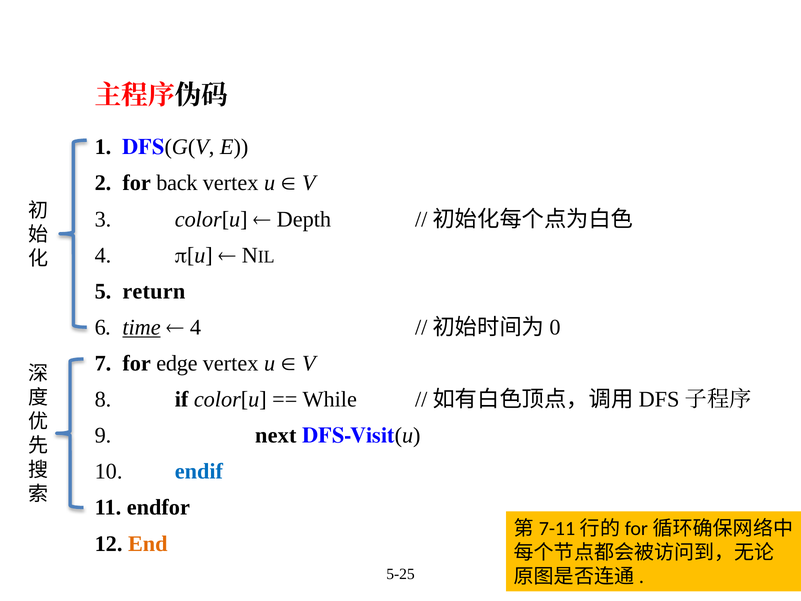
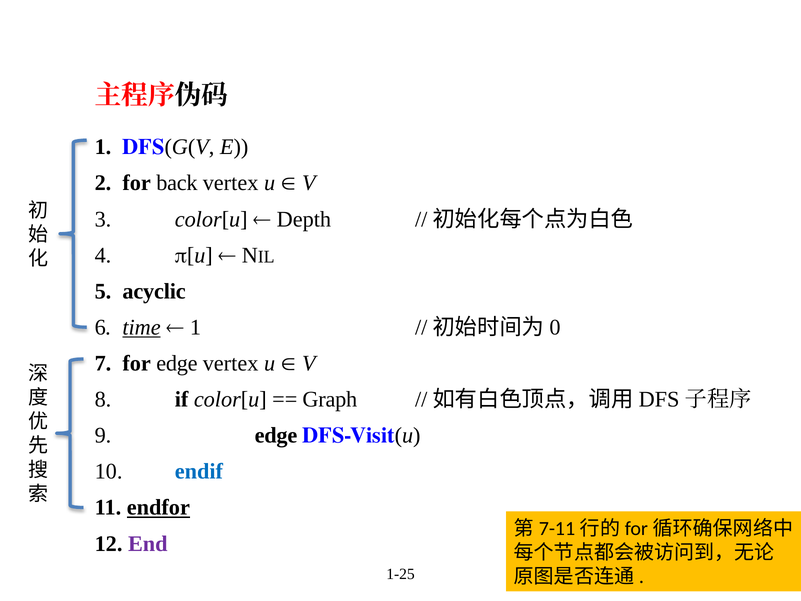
return: return -> acyclic
4 at (195, 327): 4 -> 1
While: While -> Graph
9 next: next -> edge
endfor underline: none -> present
End colour: orange -> purple
5-25: 5-25 -> 1-25
